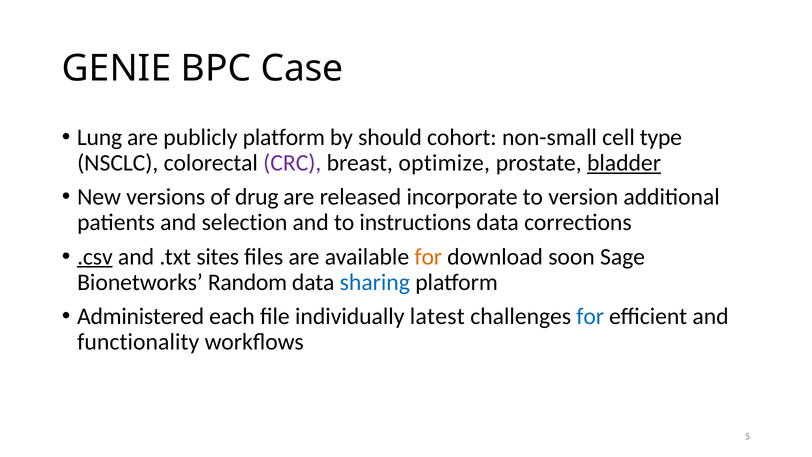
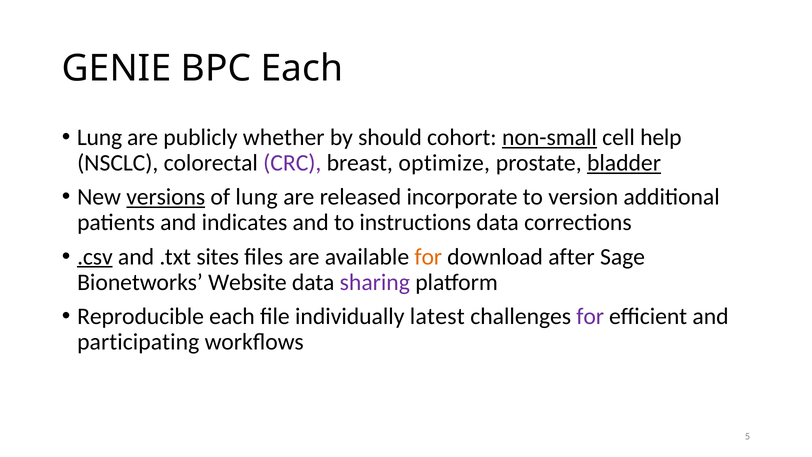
BPC Case: Case -> Each
publicly platform: platform -> whether
non-small underline: none -> present
type: type -> help
versions underline: none -> present
of drug: drug -> lung
selection: selection -> indicates
soon: soon -> after
Random: Random -> Website
sharing colour: blue -> purple
Administered: Administered -> Reproducible
for at (590, 316) colour: blue -> purple
functionality: functionality -> participating
